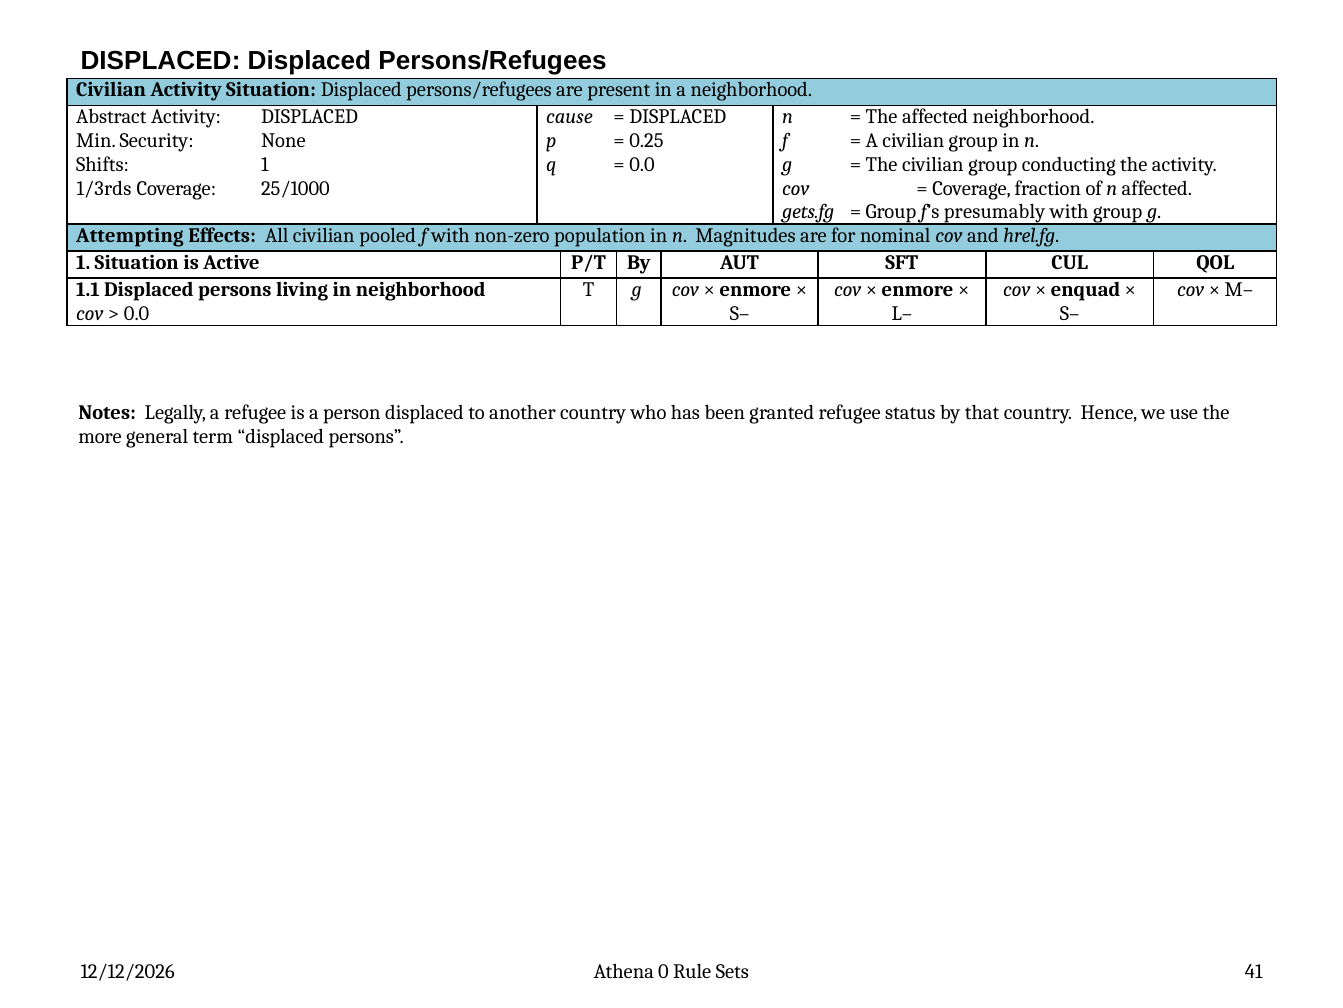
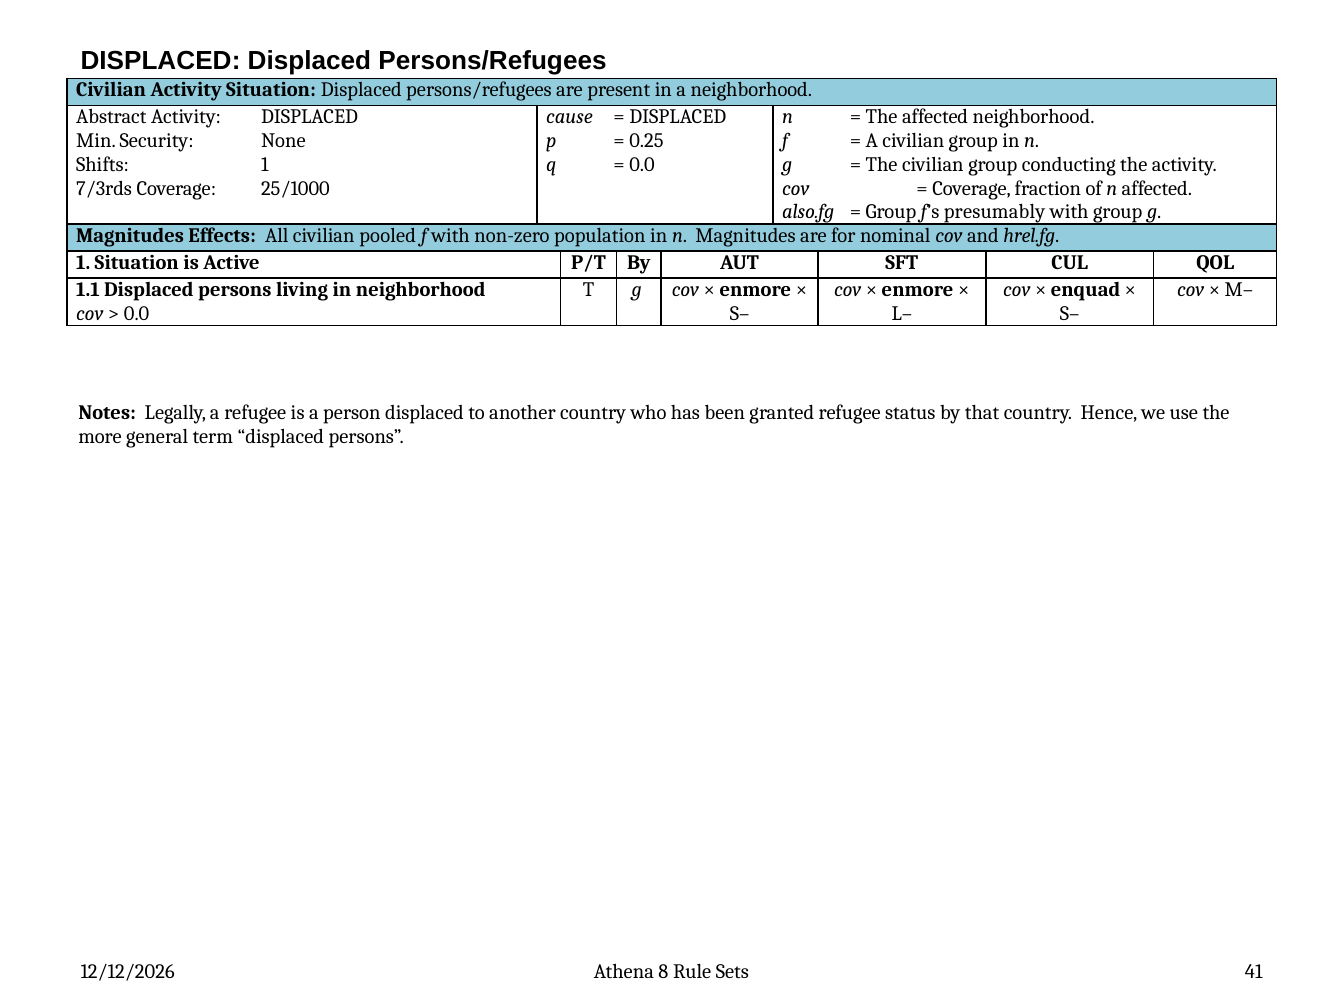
1/3rds: 1/3rds -> 7/3rds
gets.fg: gets.fg -> also.fg
Attempting at (130, 236): Attempting -> Magnitudes
0: 0 -> 8
